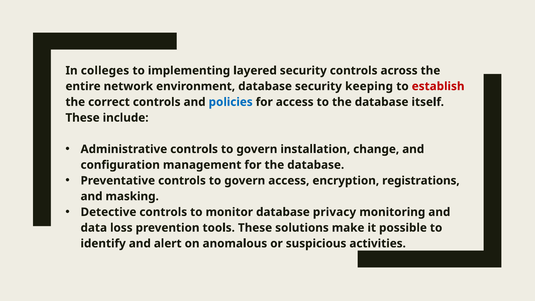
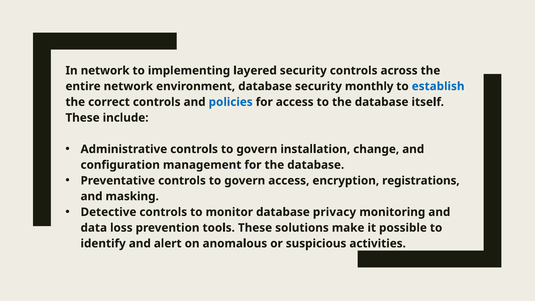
In colleges: colleges -> network
keeping: keeping -> monthly
establish colour: red -> blue
